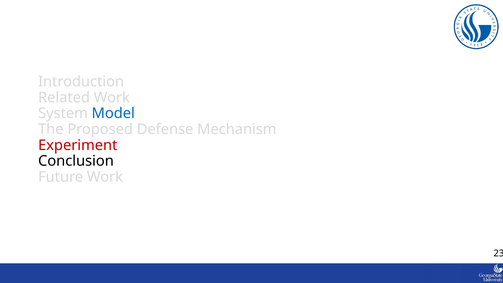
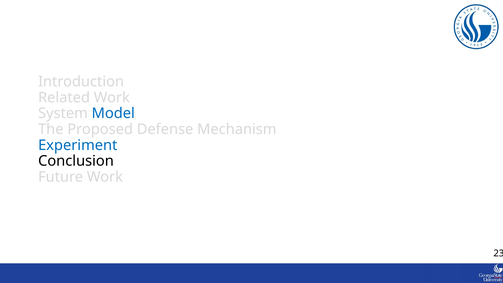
Experiment colour: red -> blue
